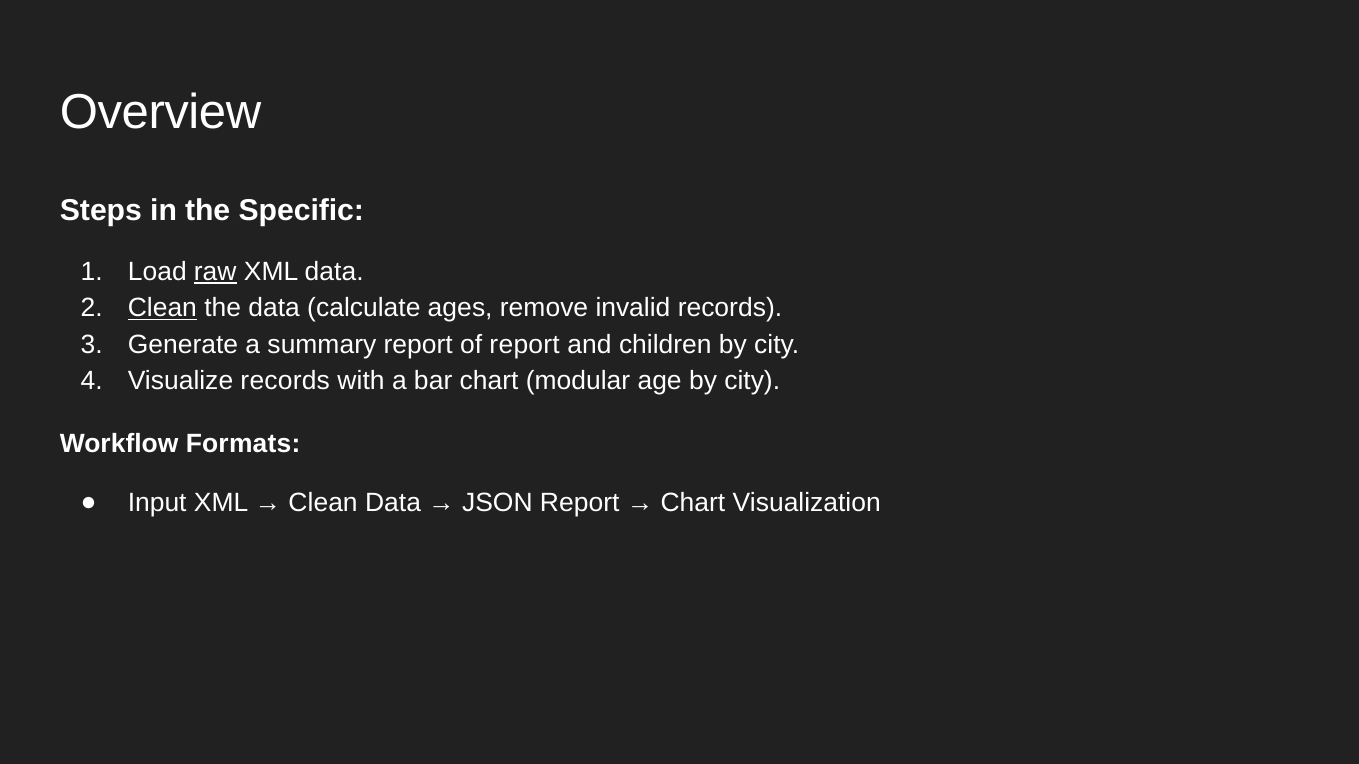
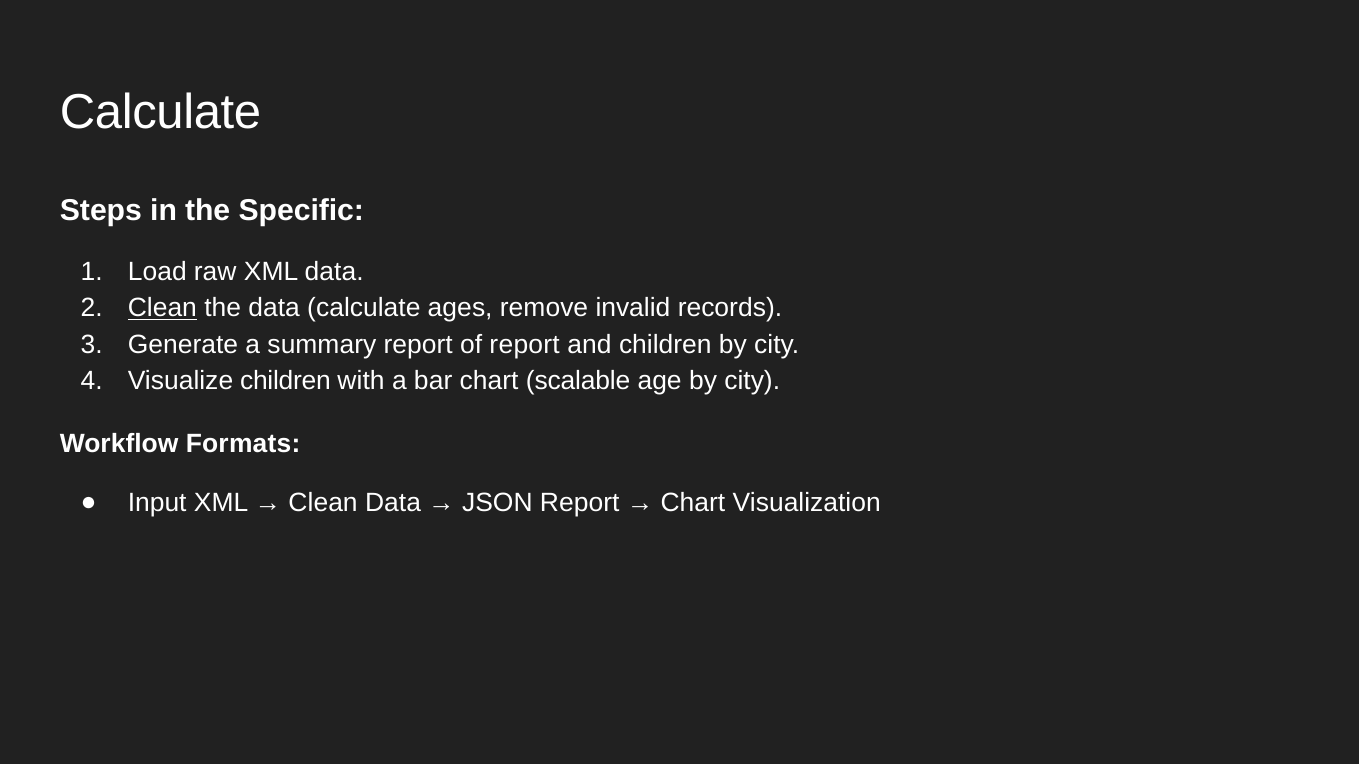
Overview at (161, 113): Overview -> Calculate
raw underline: present -> none
Visualize records: records -> children
modular: modular -> scalable
